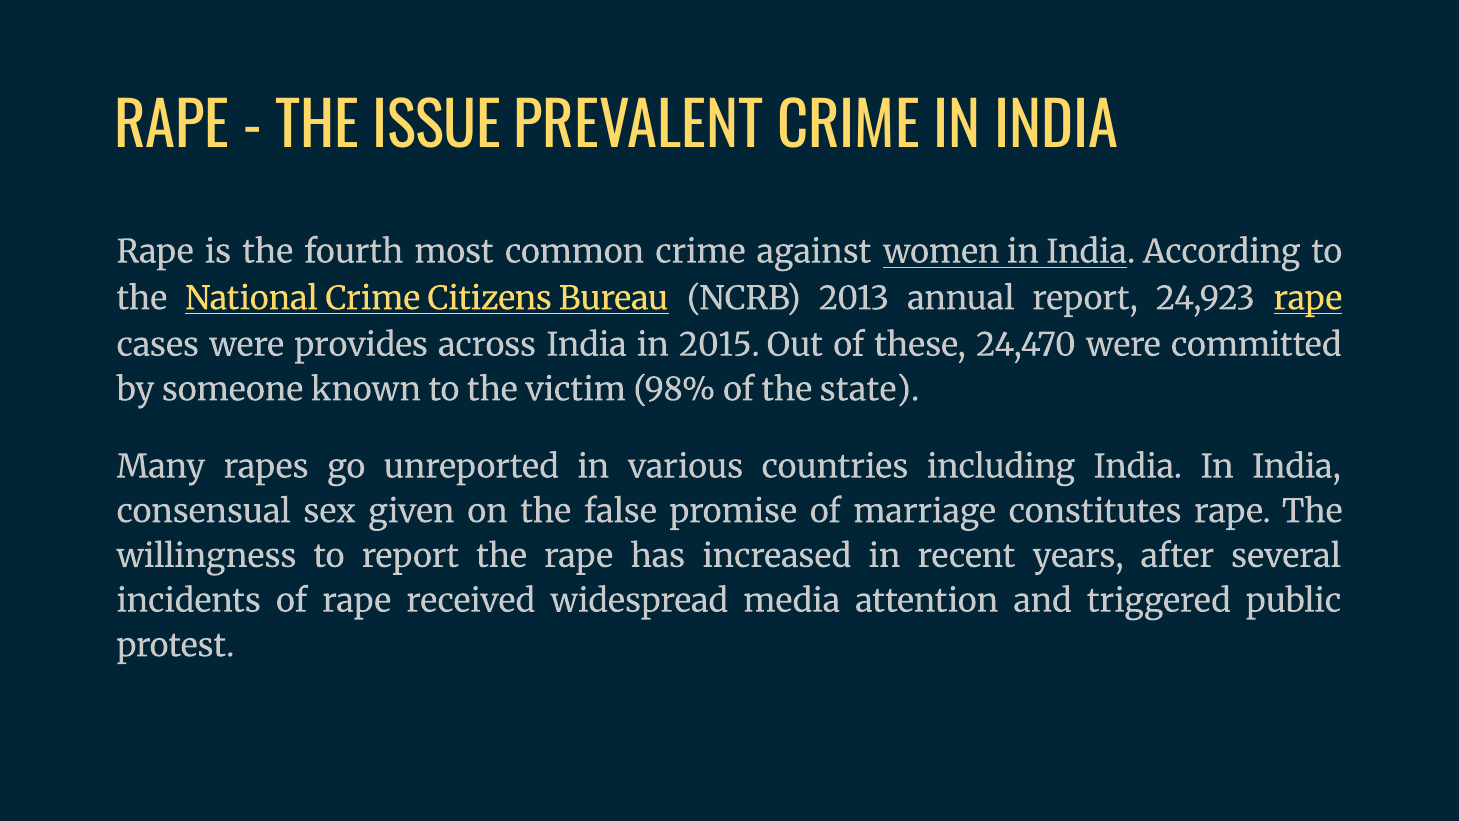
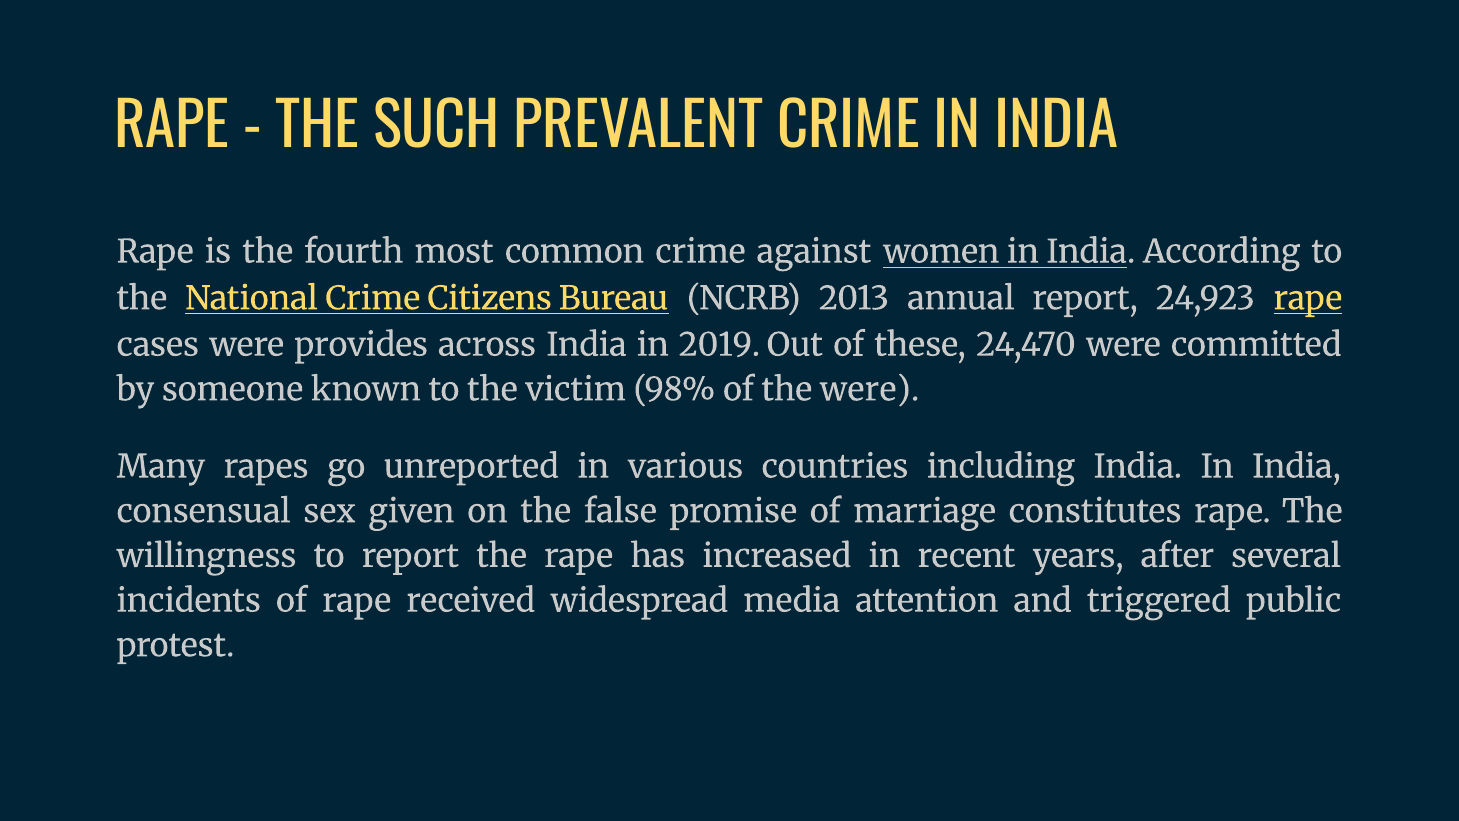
ISSUE: ISSUE -> SUCH
2015: 2015 -> 2019
the state: state -> were
